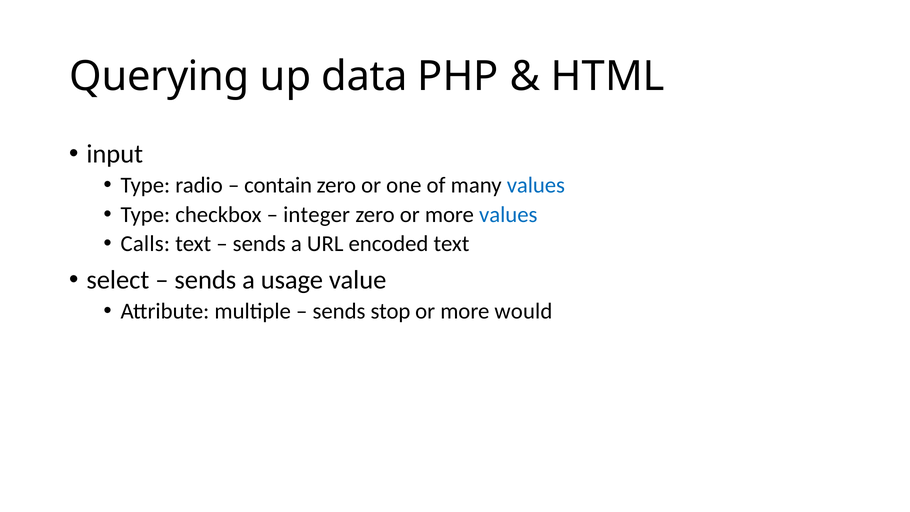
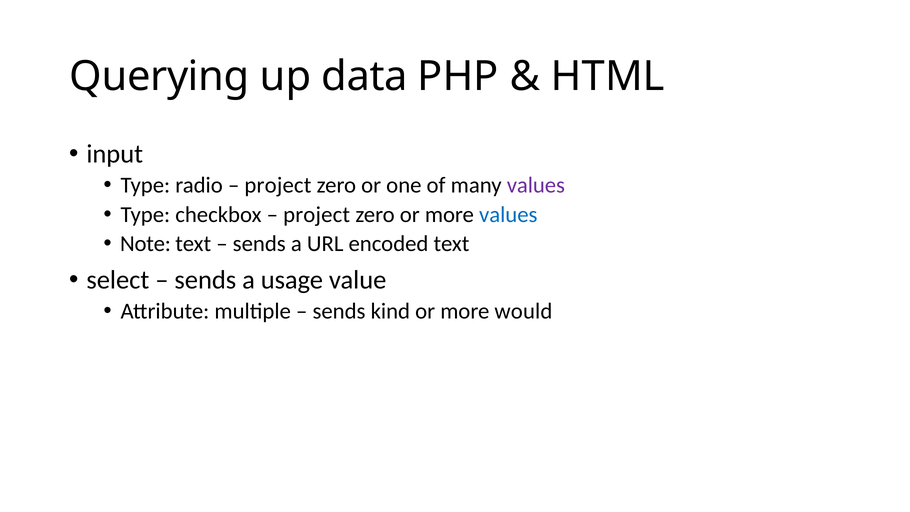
contain at (278, 185): contain -> project
values at (536, 185) colour: blue -> purple
integer at (317, 215): integer -> project
Calls: Calls -> Note
stop: stop -> kind
